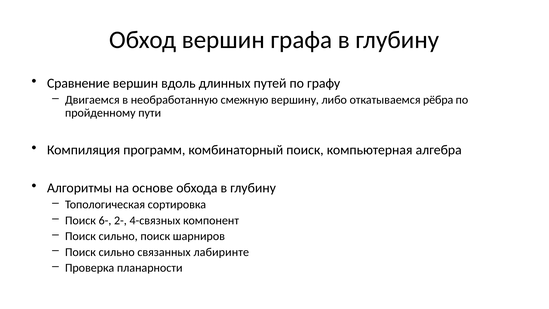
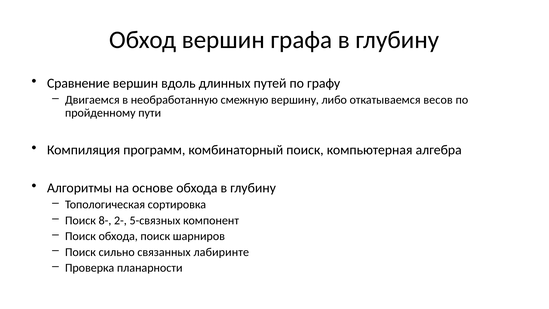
рёбра: рёбра -> весов
6-: 6- -> 8-
4-связных: 4-связных -> 5-связных
сильно at (118, 236): сильно -> обхода
